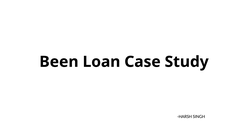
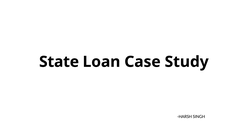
Been: Been -> State
